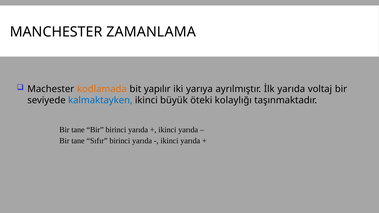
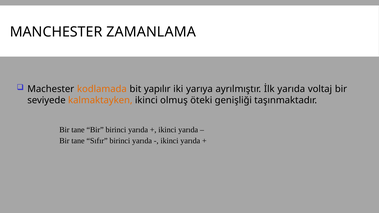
kalmaktayken colour: blue -> orange
büyük: büyük -> olmuş
kolaylığı: kolaylığı -> genişliği
